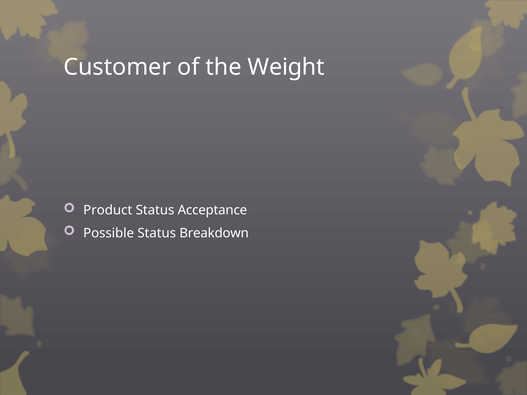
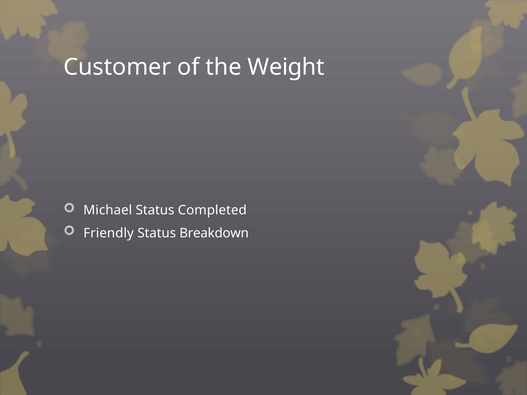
Product: Product -> Michael
Acceptance: Acceptance -> Completed
Possible: Possible -> Friendly
